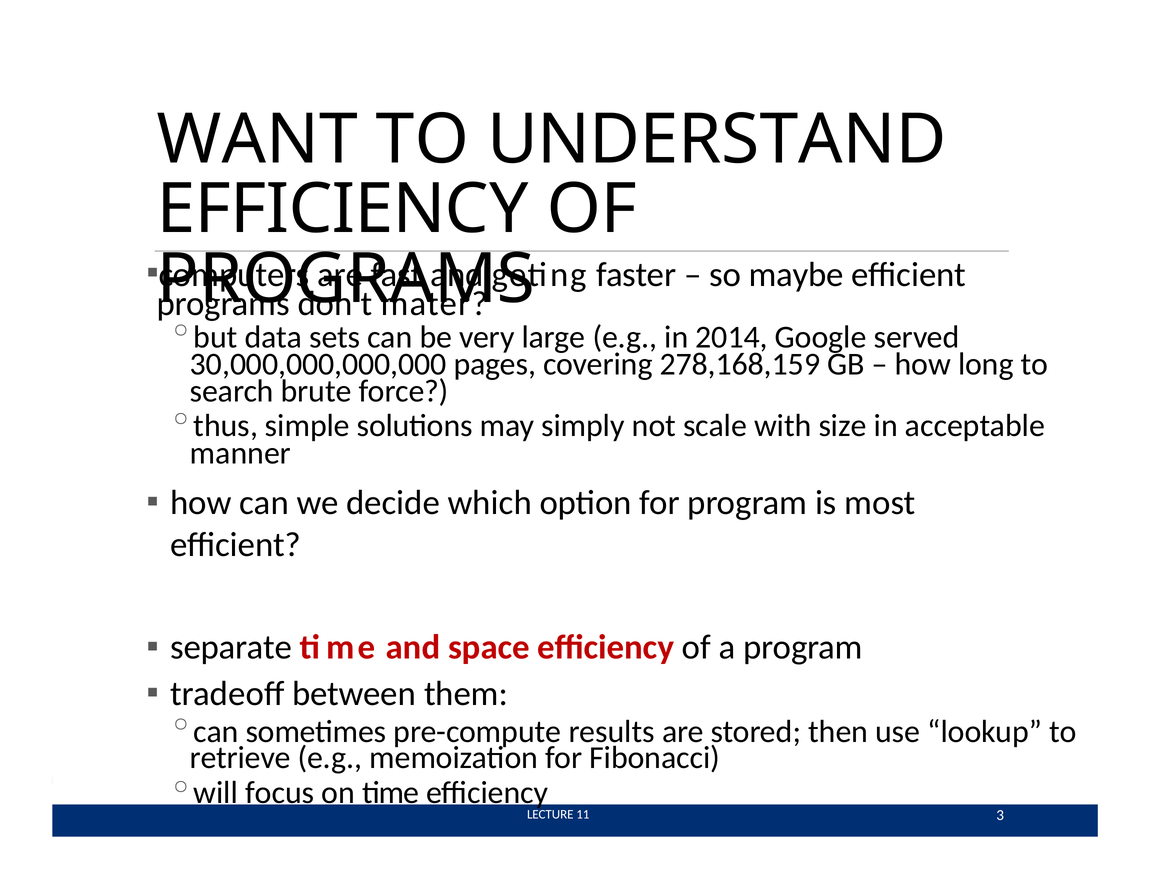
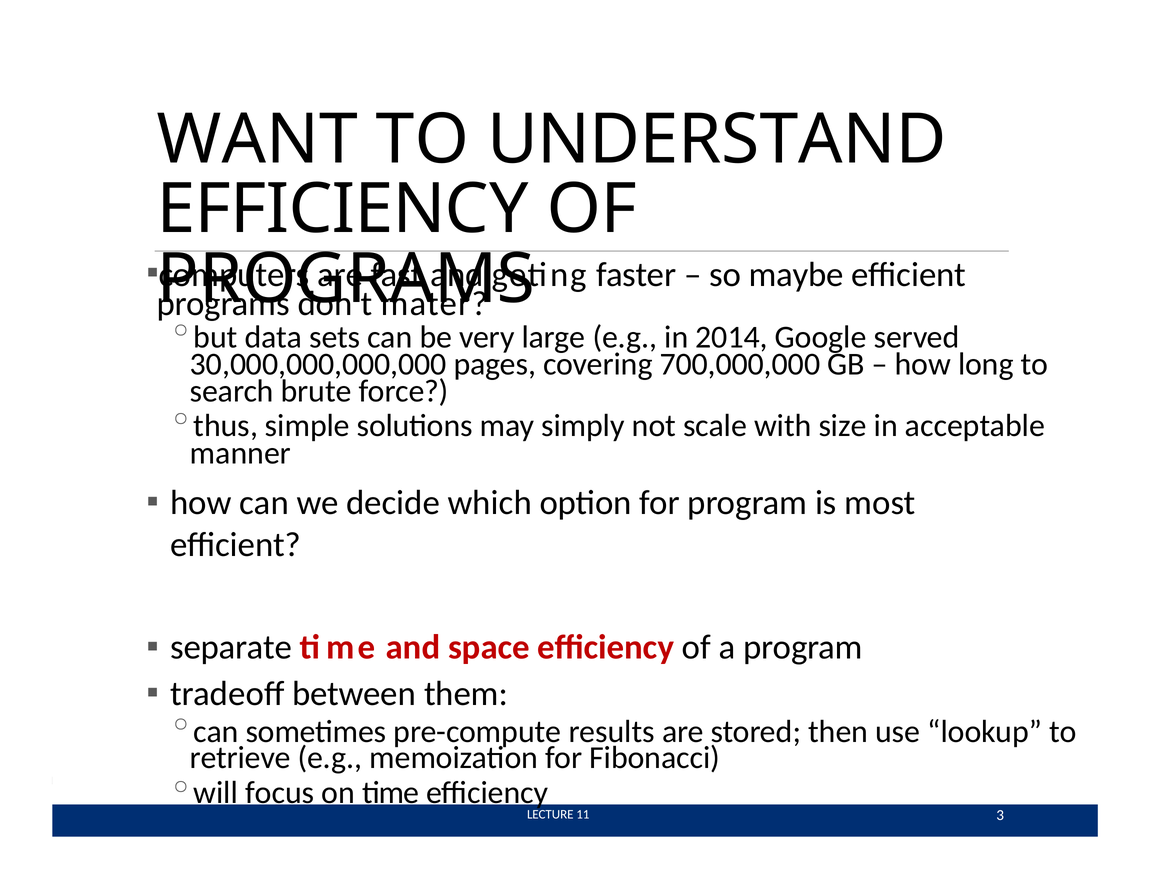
278,168,159: 278,168,159 -> 700,000,000
